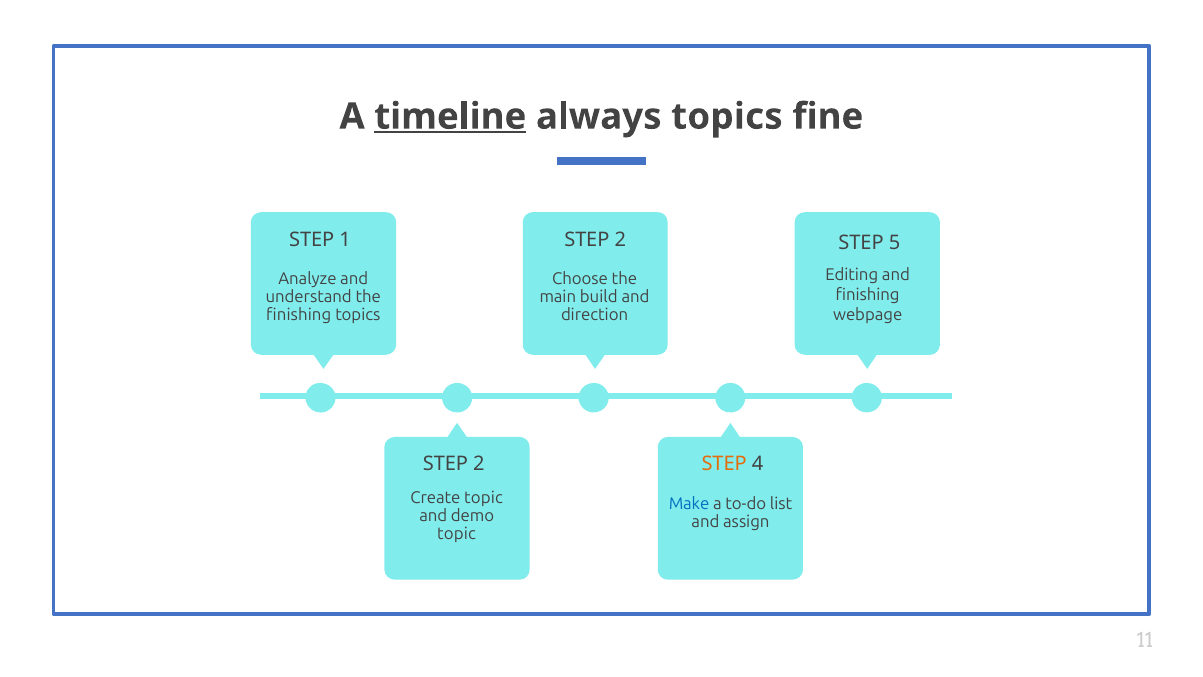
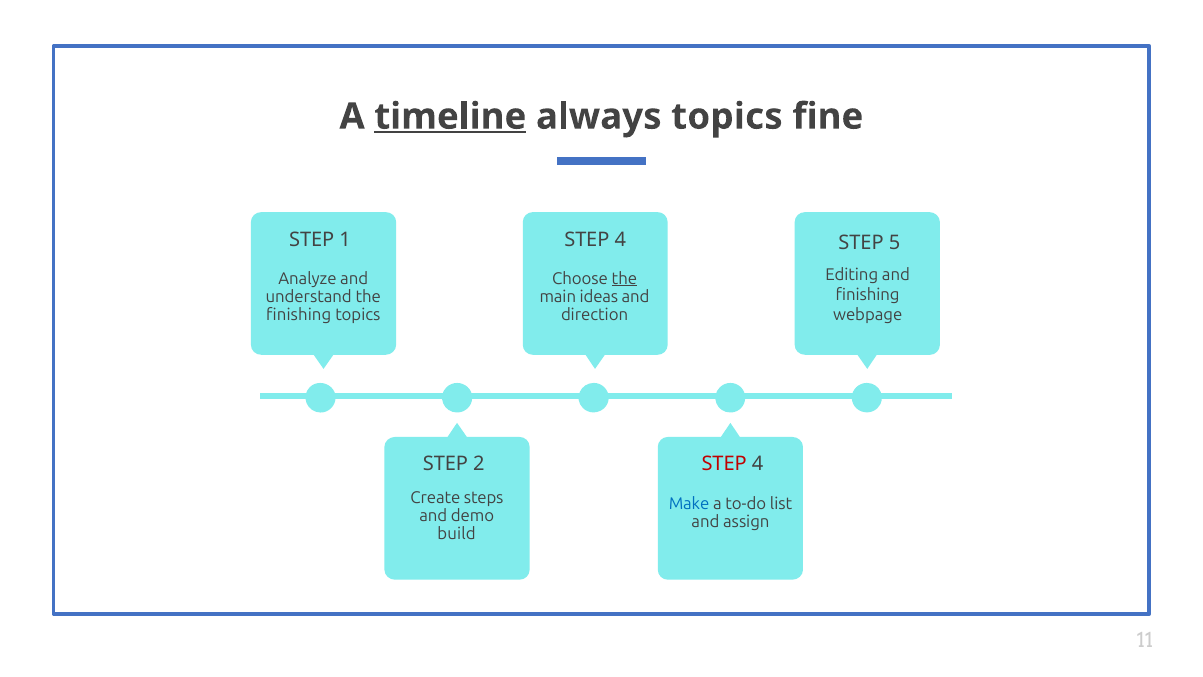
2 at (620, 240): 2 -> 4
the at (624, 279) underline: none -> present
build: build -> ideas
STEP at (724, 464) colour: orange -> red
Create topic: topic -> steps
topic at (457, 534): topic -> build
